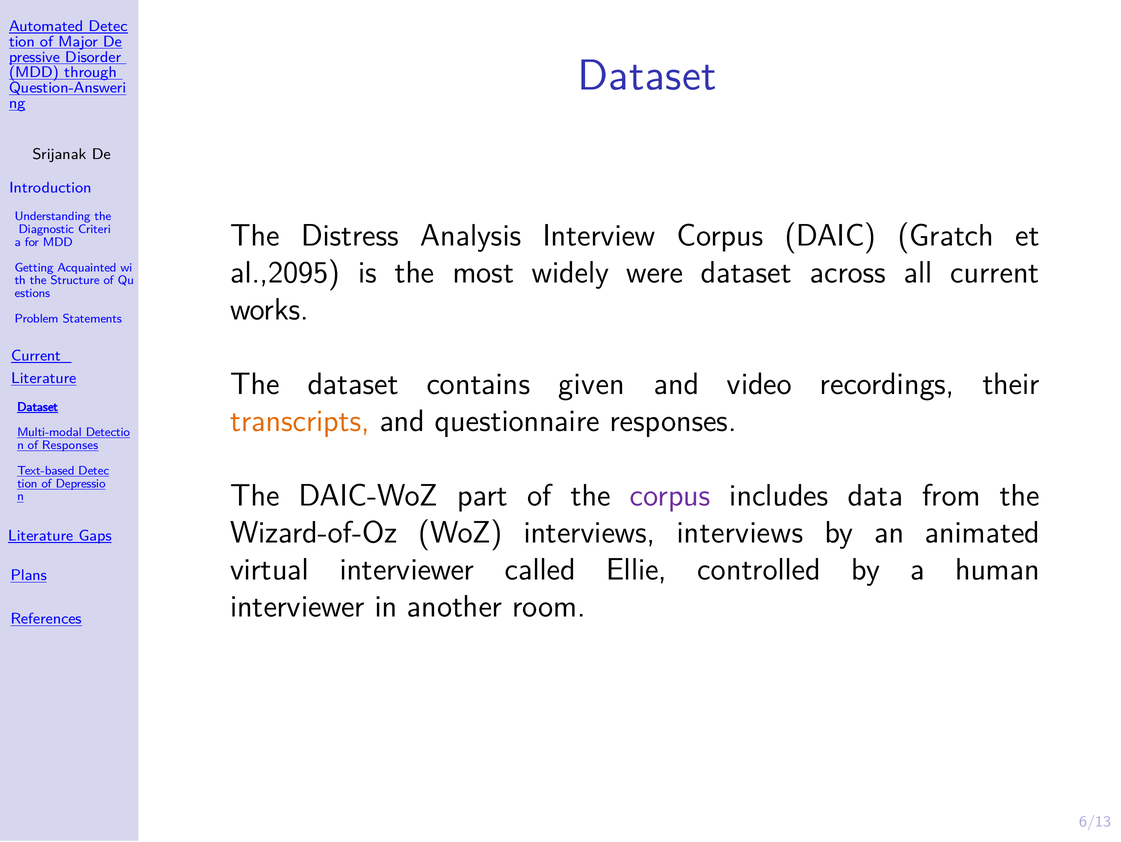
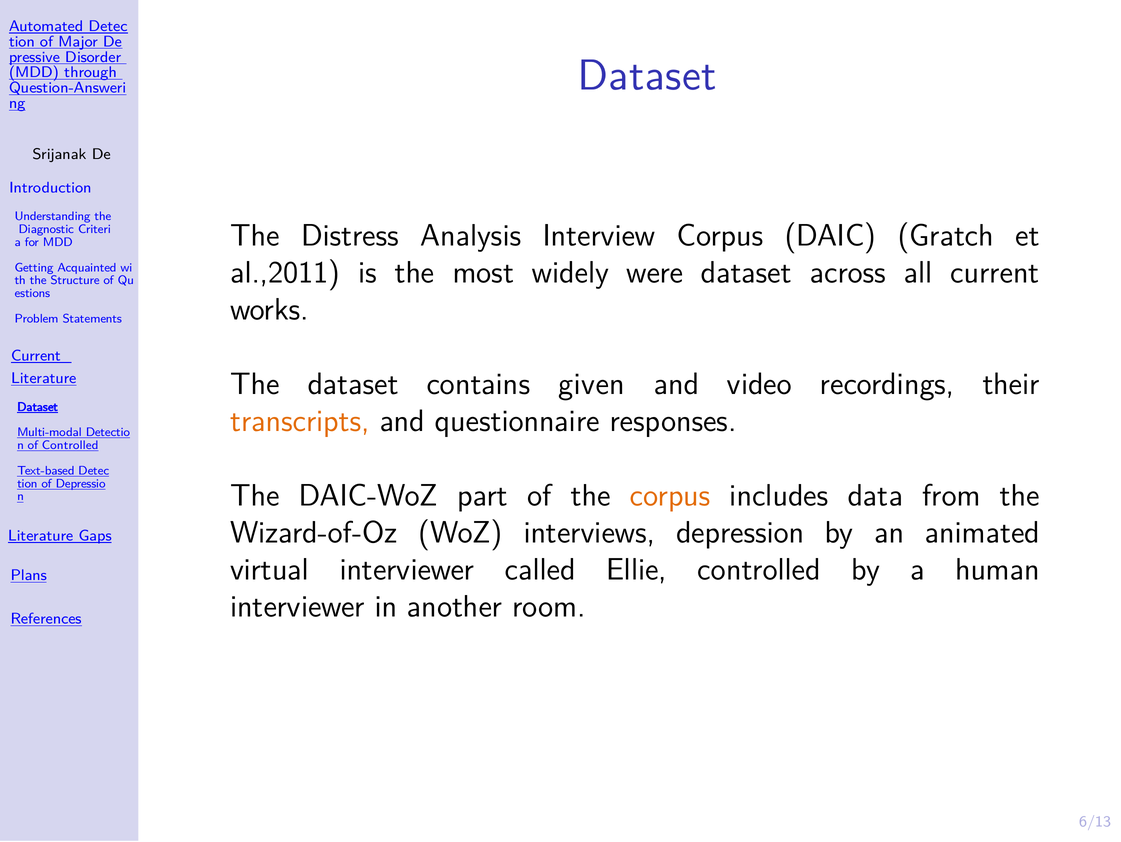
al.,2095: al.,2095 -> al.,2011
of Responses: Responses -> Controlled
corpus at (670, 495) colour: purple -> orange
interviews interviews: interviews -> depression
